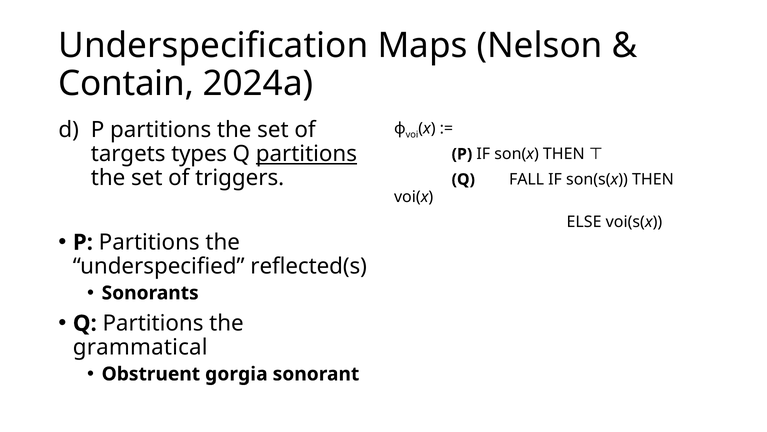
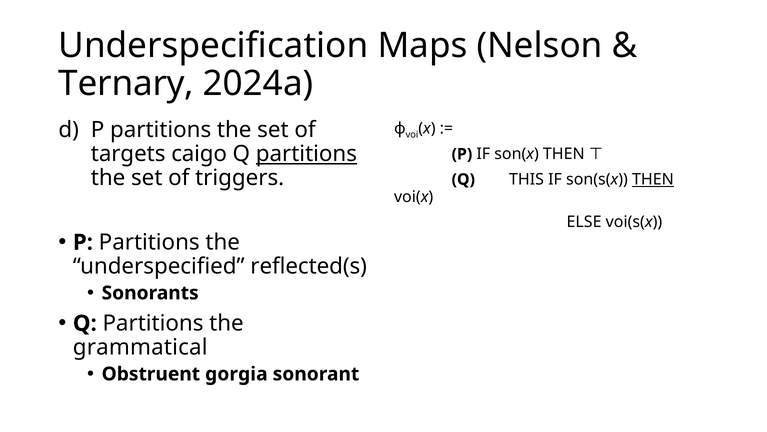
Contain: Contain -> Ternary
types: types -> caigo
FALL: FALL -> THIS
THEN at (653, 179) underline: none -> present
